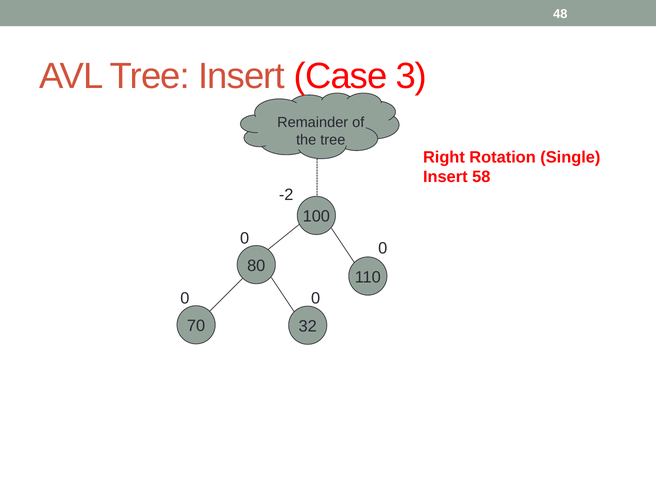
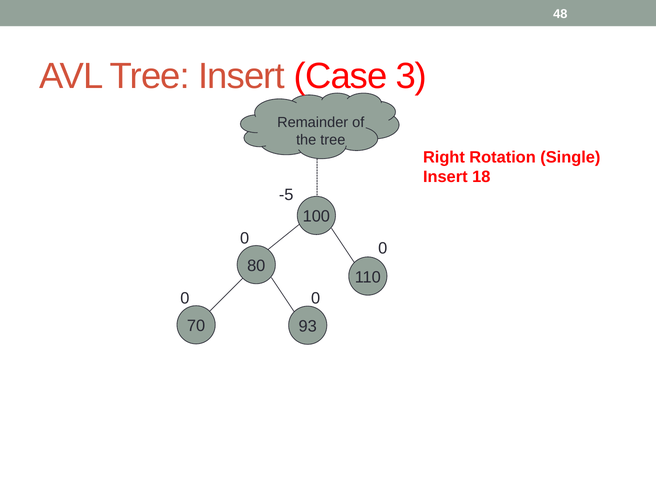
58: 58 -> 18
-2: -2 -> -5
32: 32 -> 93
